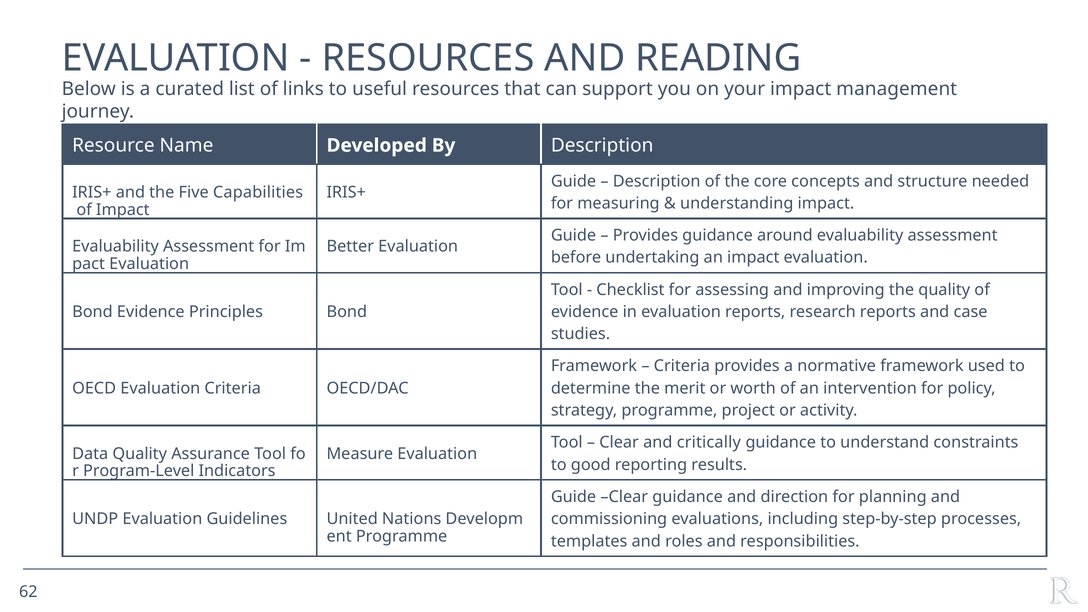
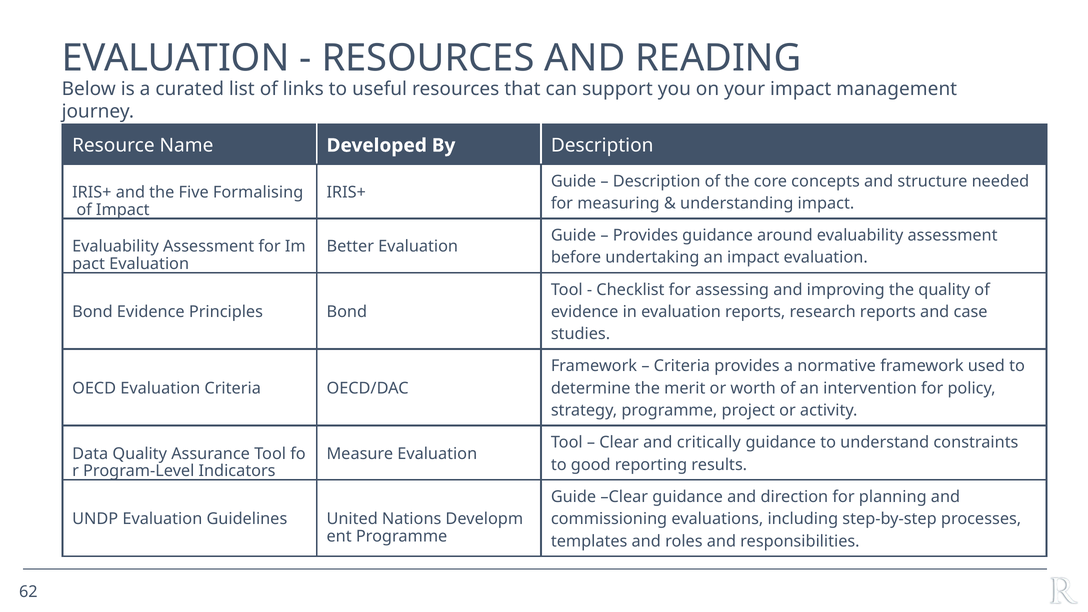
Capabilities: Capabilities -> Formalising
